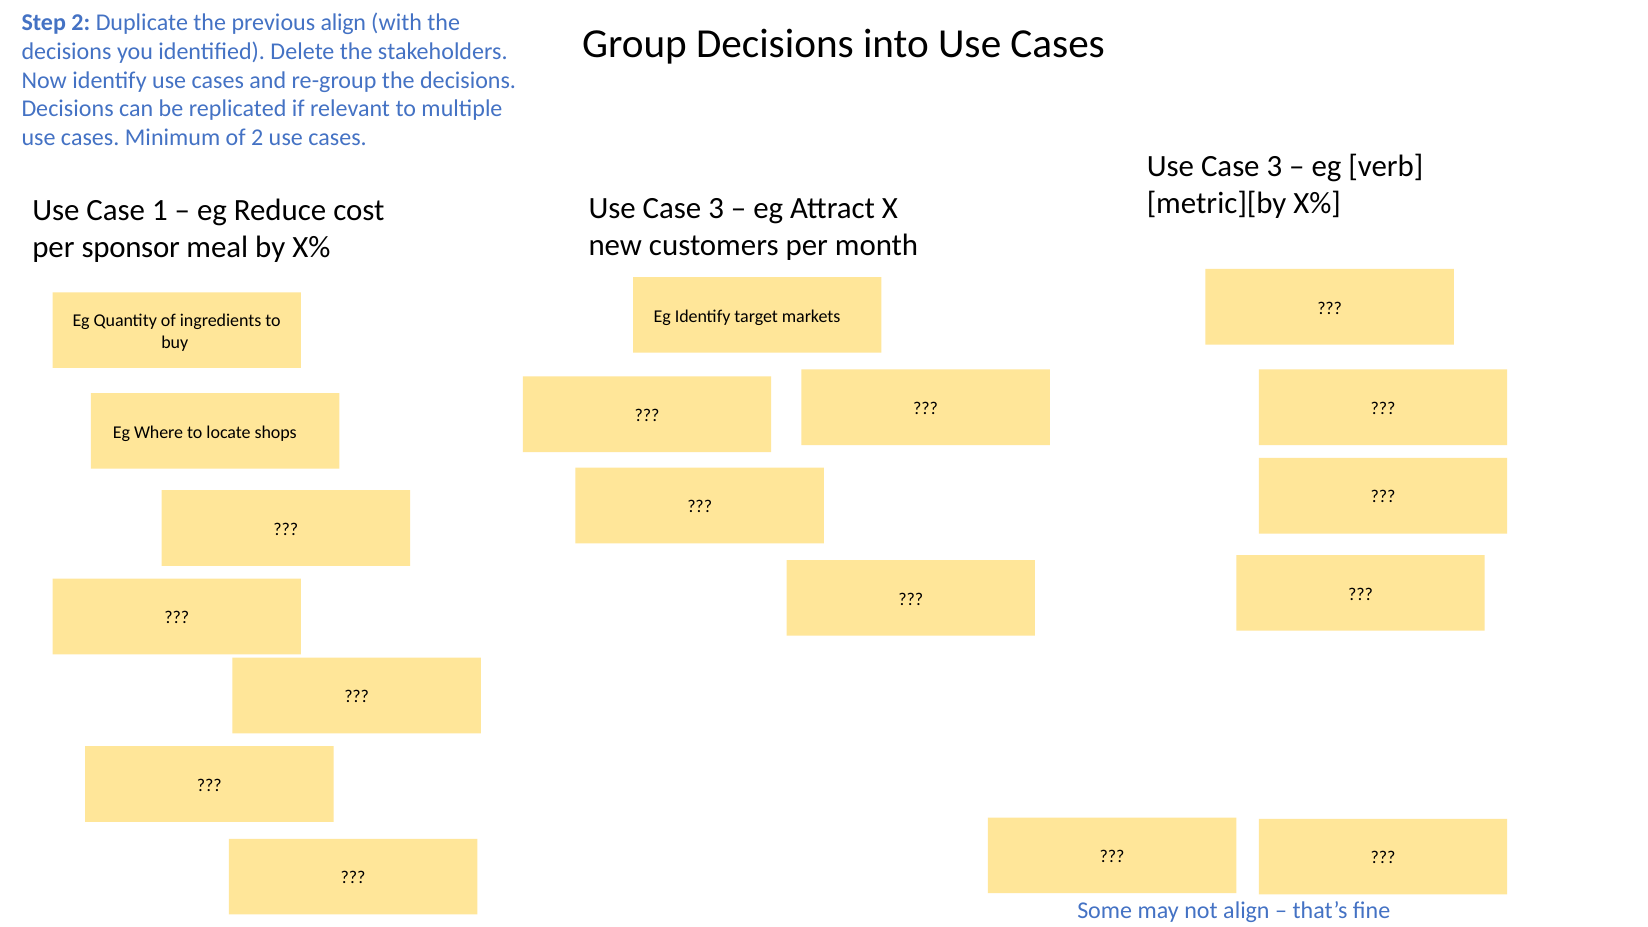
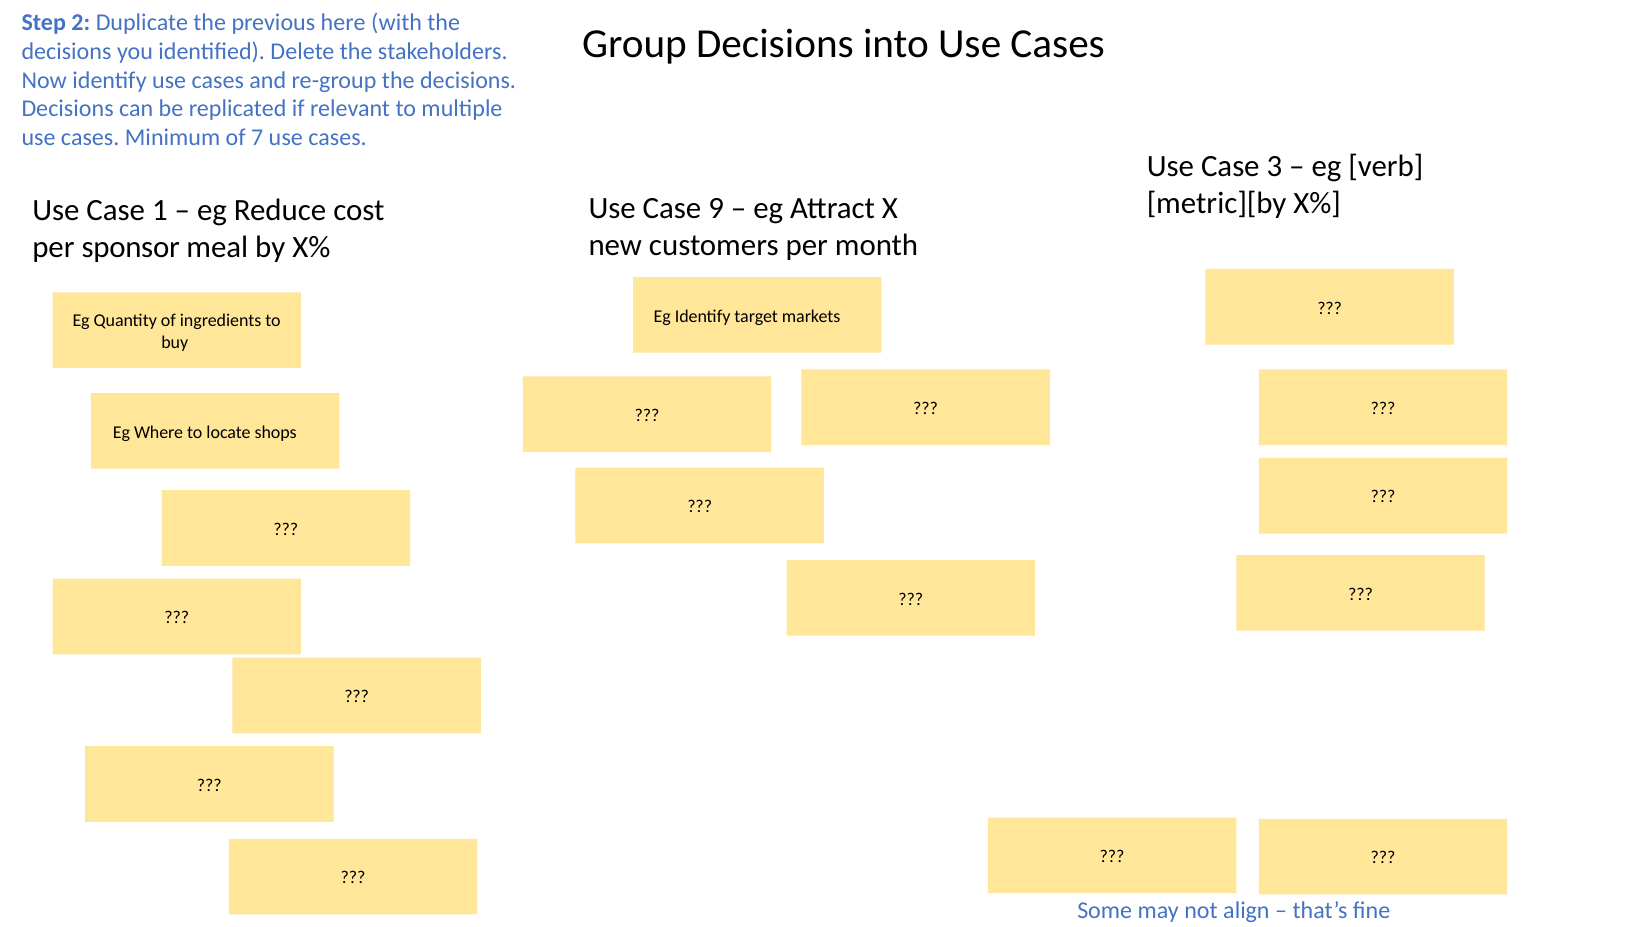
previous align: align -> here
of 2: 2 -> 7
3 at (716, 208): 3 -> 9
